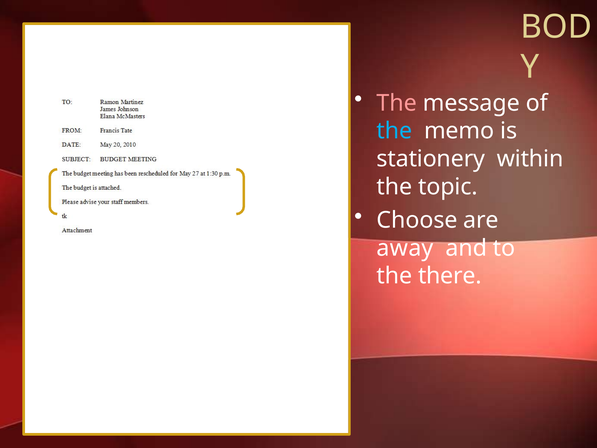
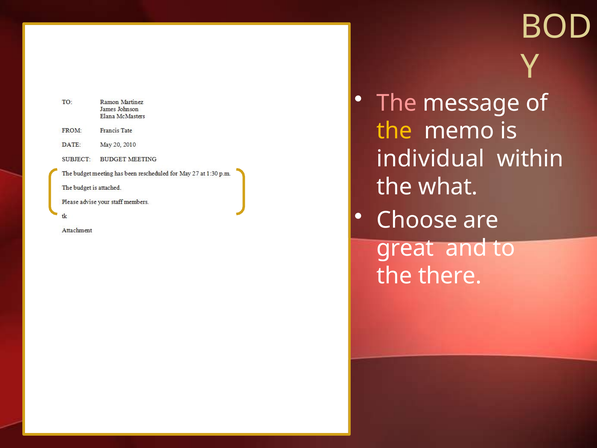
the at (394, 131) colour: light blue -> yellow
stationery: stationery -> individual
topic: topic -> what
away: away -> great
